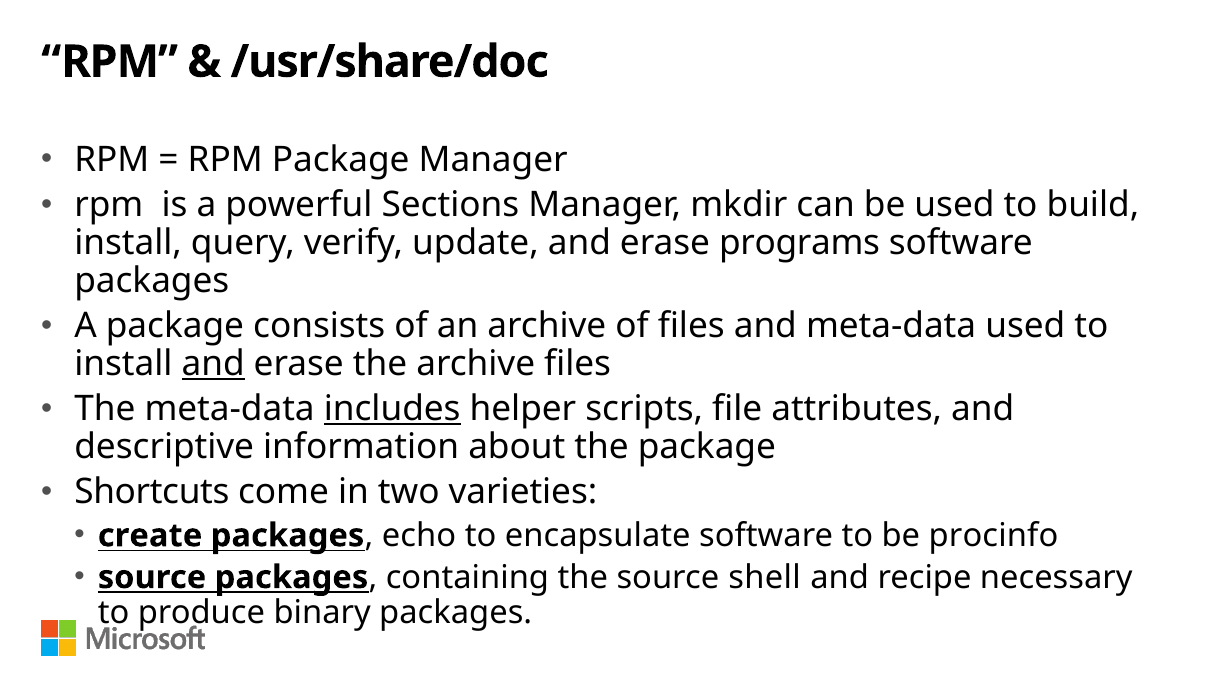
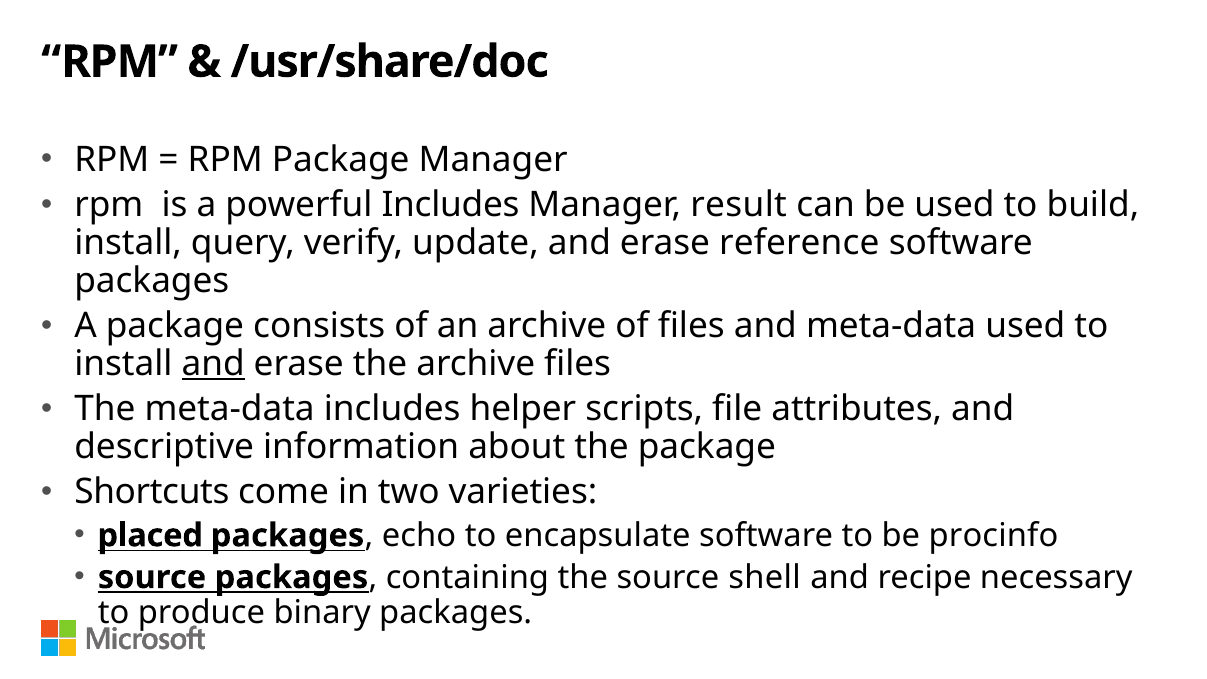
powerful Sections: Sections -> Includes
mkdir: mkdir -> result
programs: programs -> reference
includes at (392, 409) underline: present -> none
create: create -> placed
